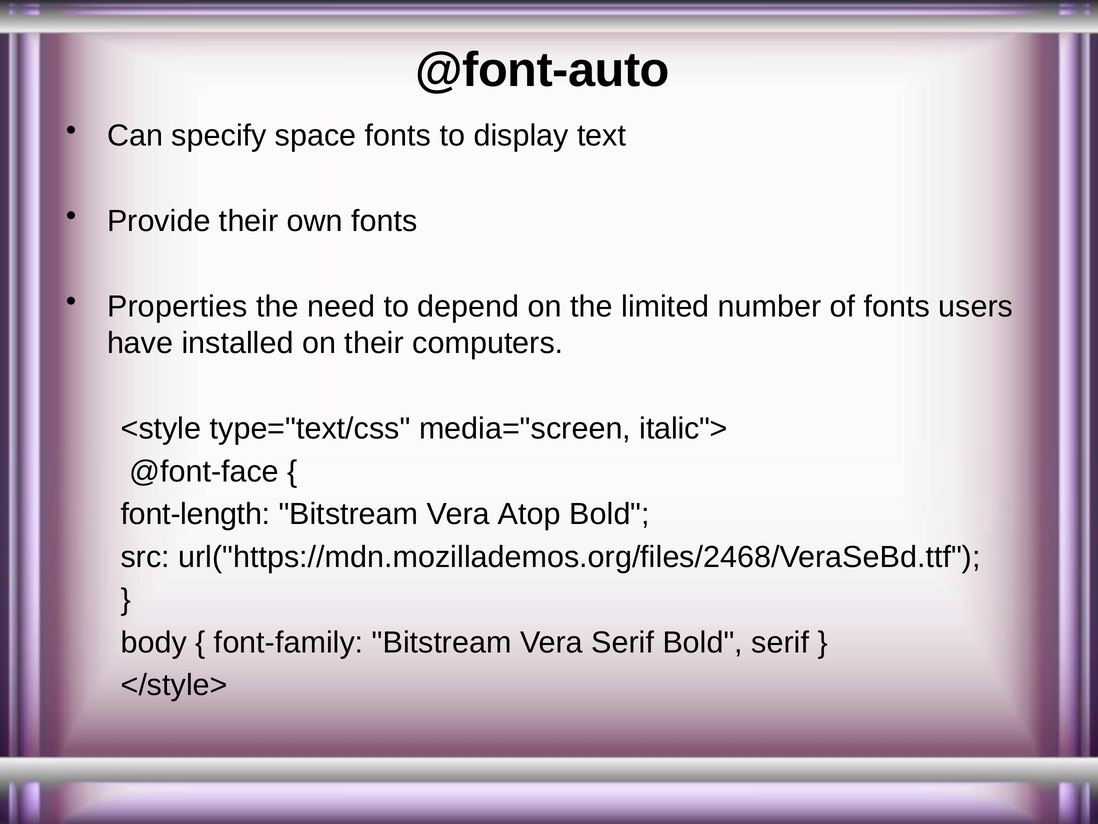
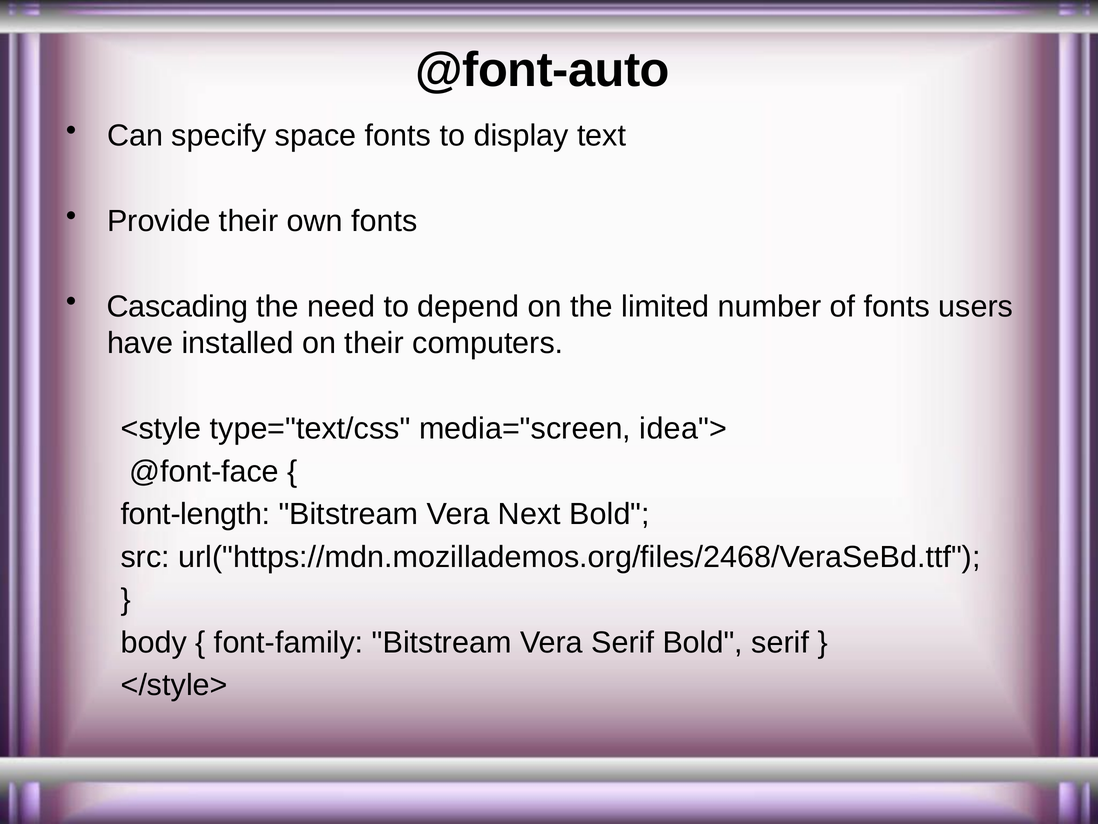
Properties: Properties -> Cascading
italic">: italic"> -> idea">
Atop: Atop -> Next
